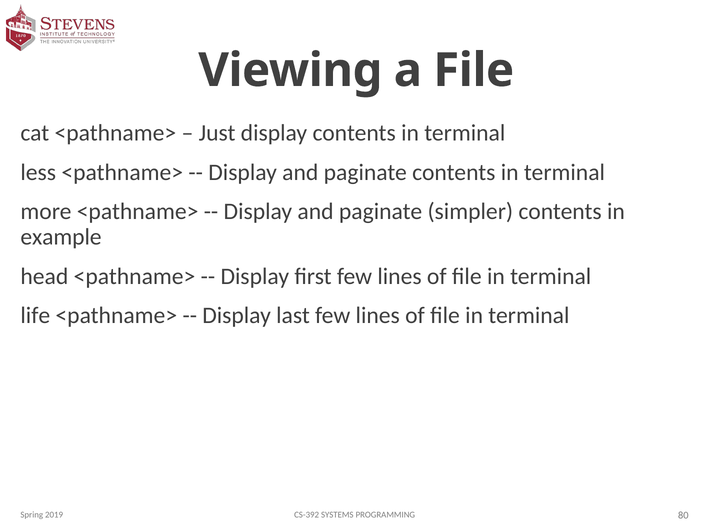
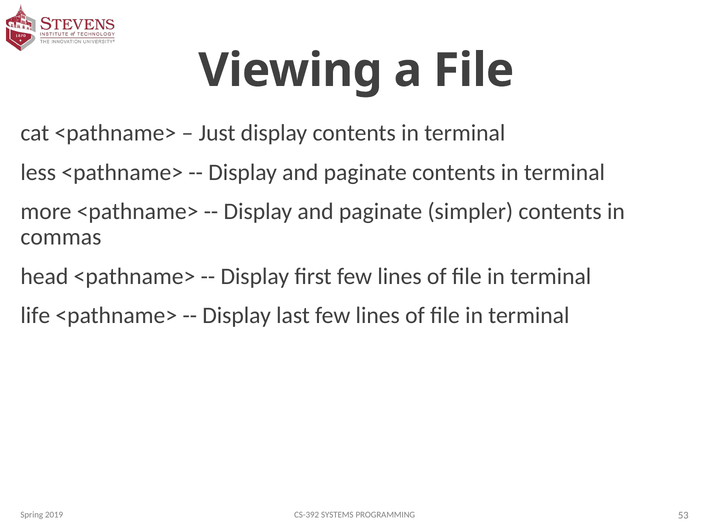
example: example -> commas
80: 80 -> 53
